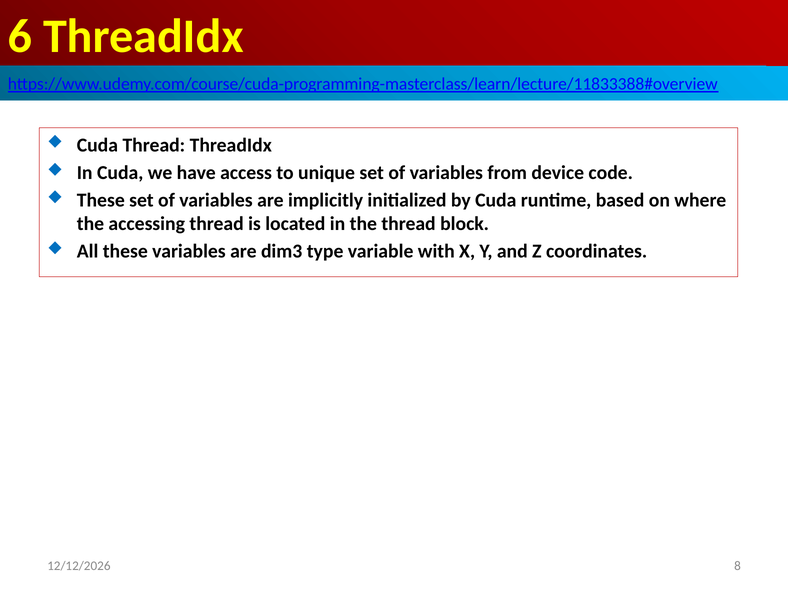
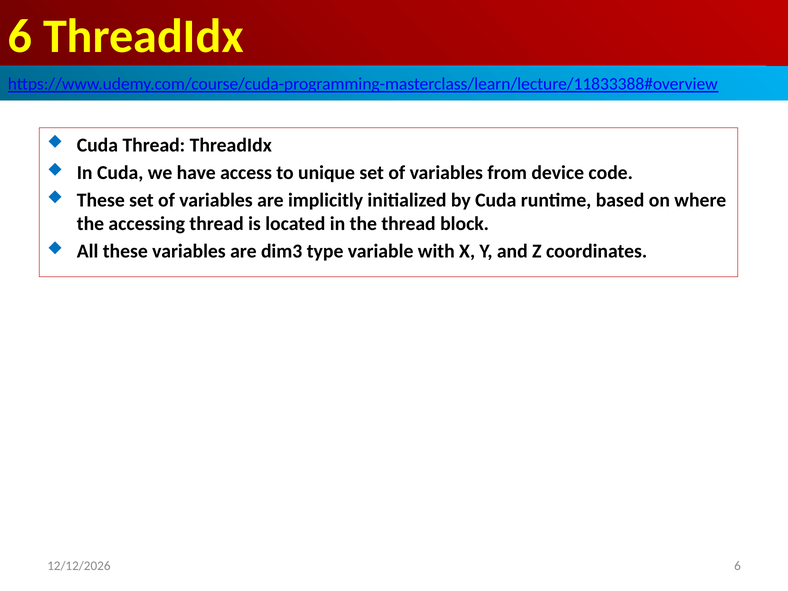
8 at (737, 566): 8 -> 6
